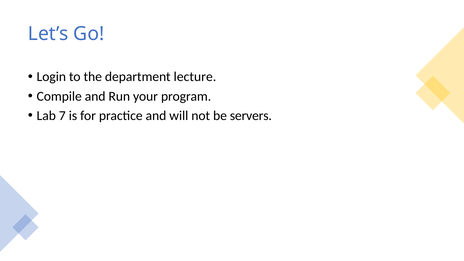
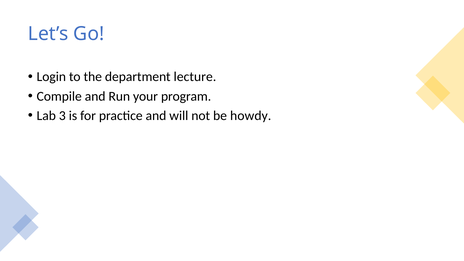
7: 7 -> 3
servers: servers -> howdy
